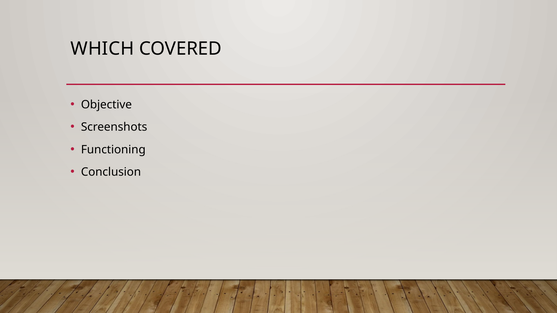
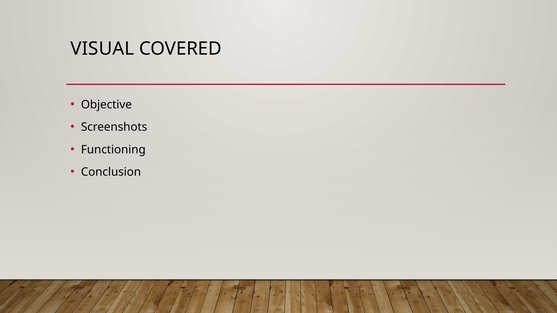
WHICH: WHICH -> VISUAL
